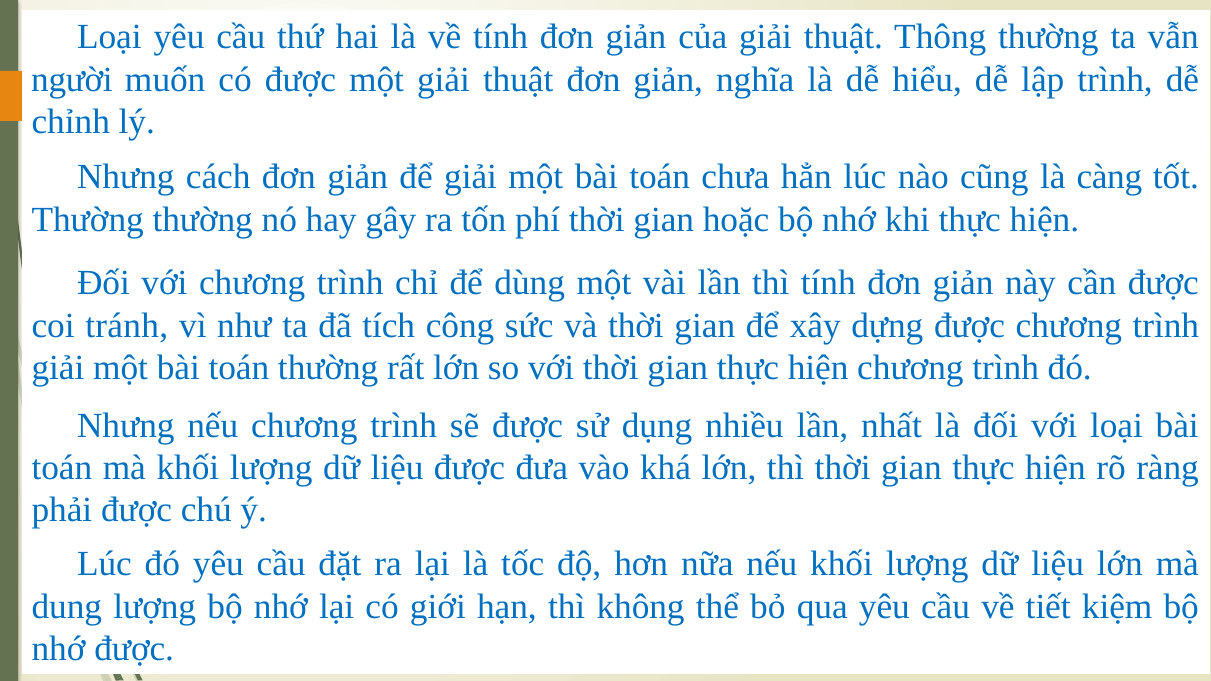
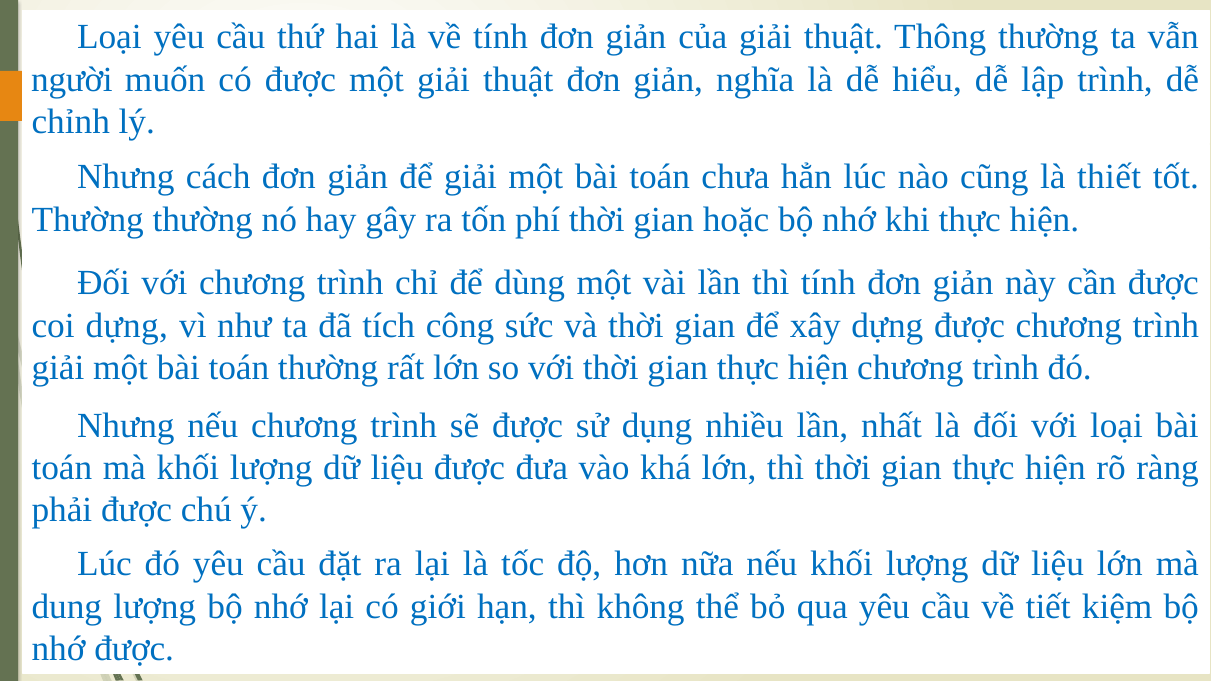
càng: càng -> thiết
coi tránh: tránh -> dựng
